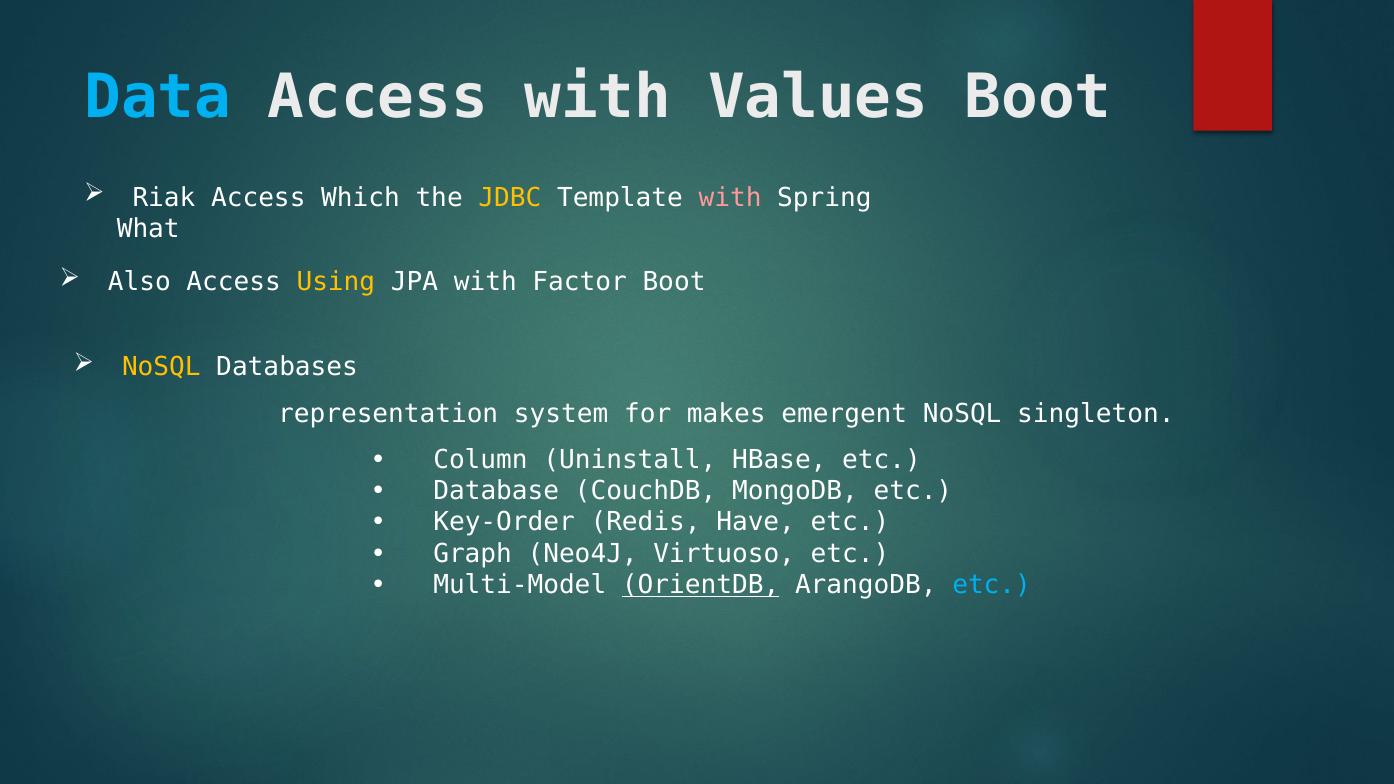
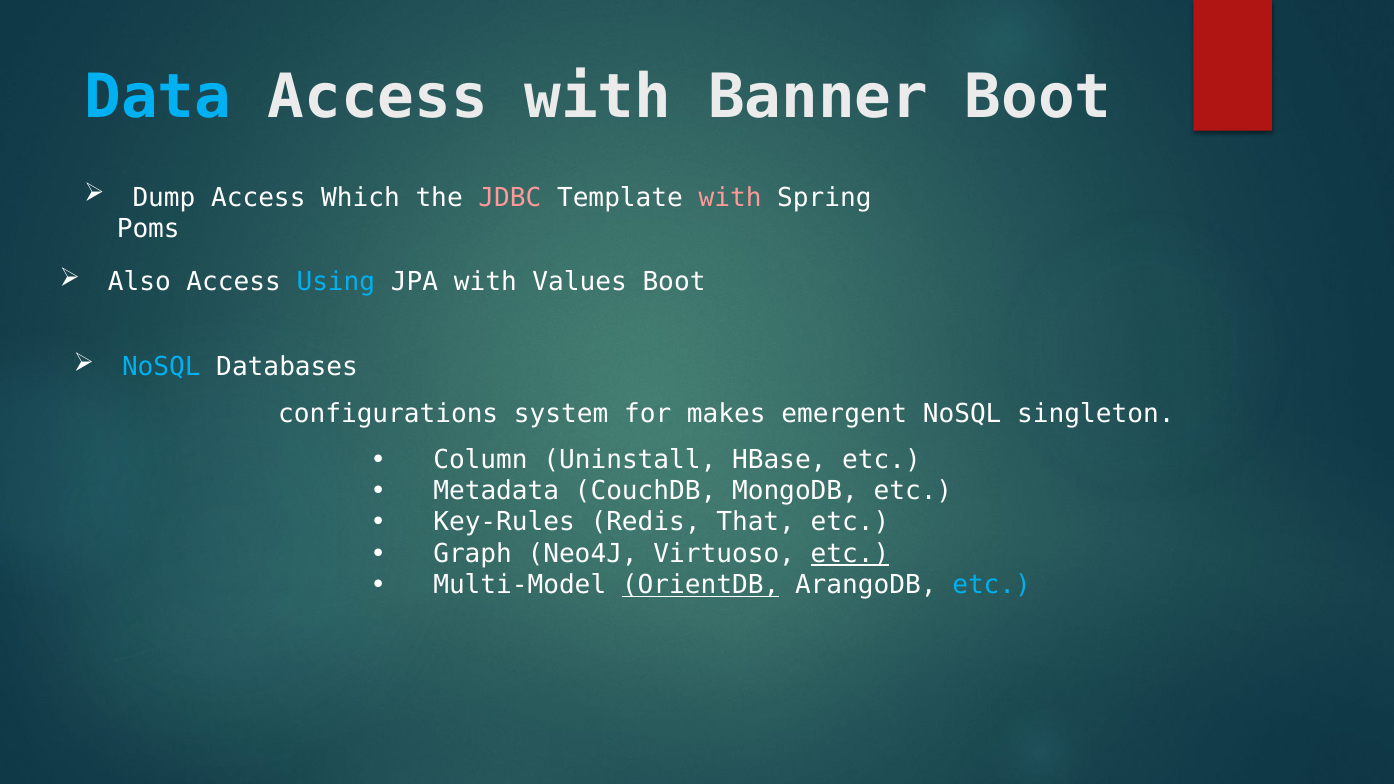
Values: Values -> Banner
Riak: Riak -> Dump
JDBC colour: yellow -> pink
What: What -> Poms
Using colour: yellow -> light blue
Factor: Factor -> Values
NoSQL at (161, 367) colour: yellow -> light blue
representation: representation -> configurations
Database: Database -> Metadata
Key-Order: Key-Order -> Key-Rules
Have: Have -> That
etc at (850, 554) underline: none -> present
